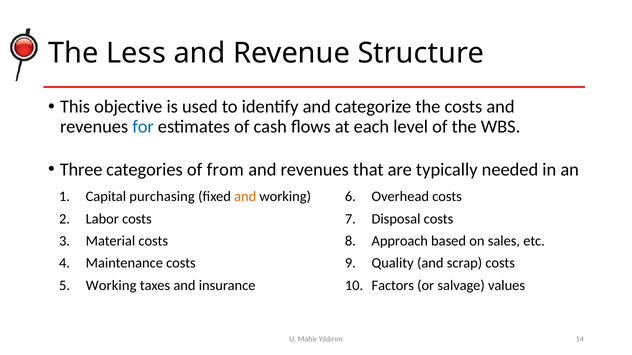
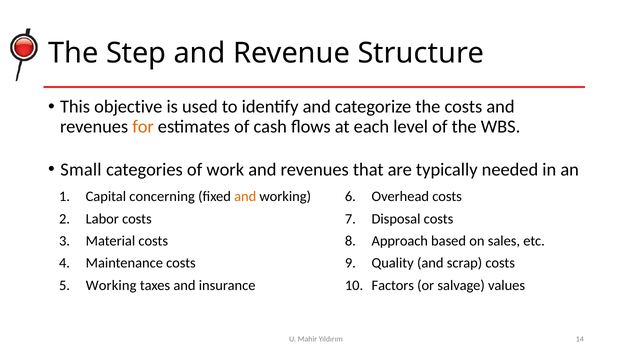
Less: Less -> Step
for colour: blue -> orange
Three: Three -> Small
from: from -> work
purchasing: purchasing -> concerning
